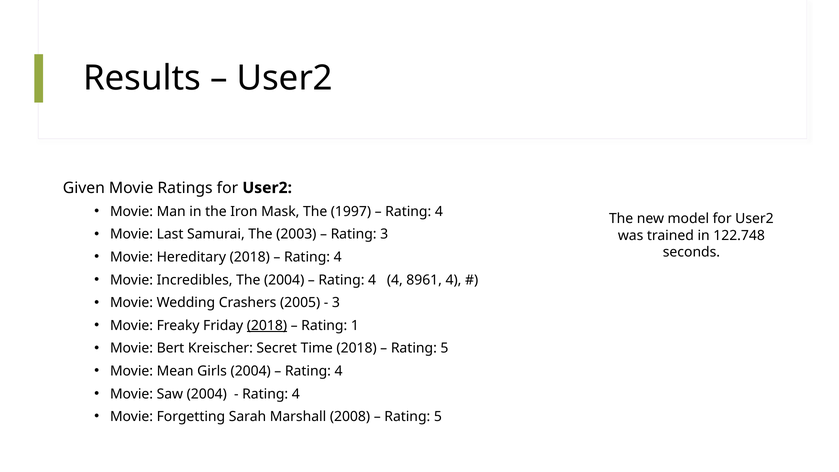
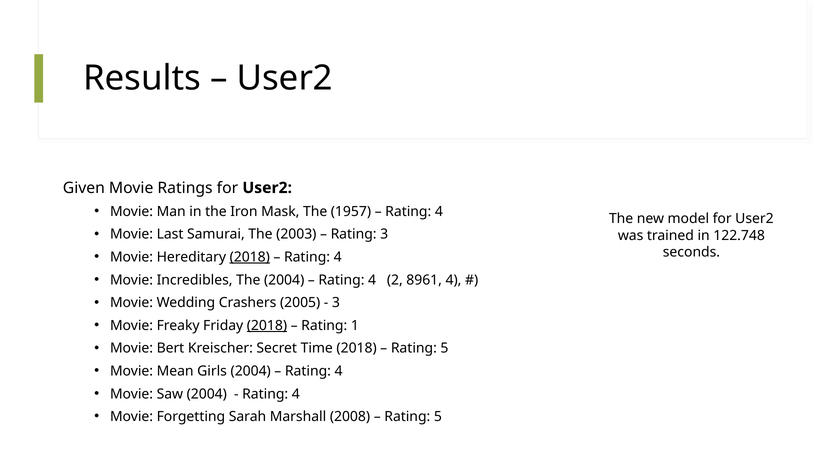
1997: 1997 -> 1957
2018 at (250, 257) underline: none -> present
4 4: 4 -> 2
